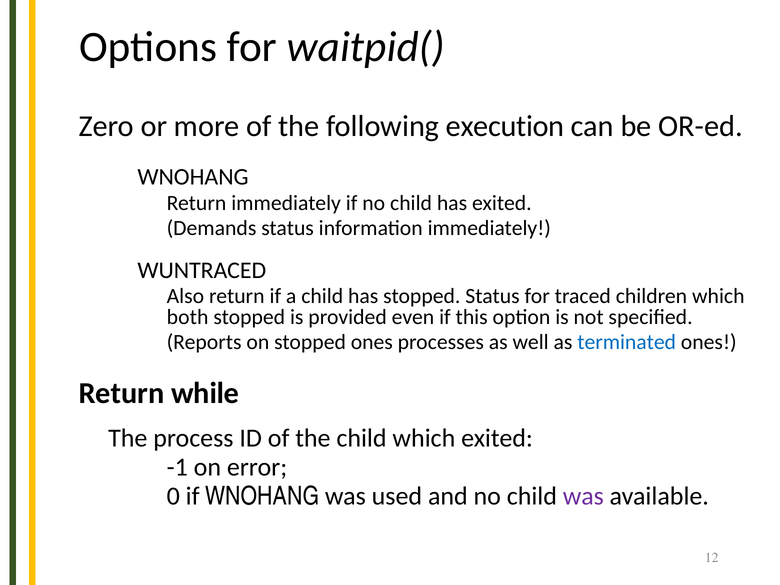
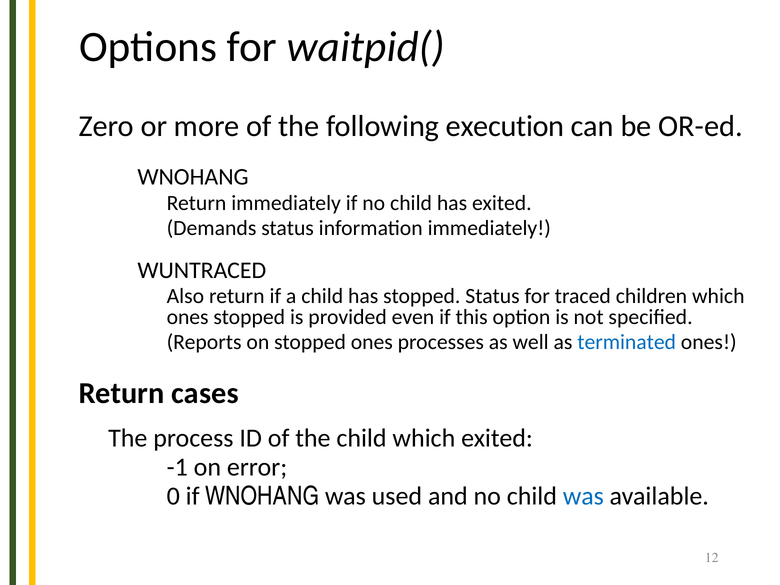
both at (188, 317): both -> ones
while: while -> cases
was at (583, 496) colour: purple -> blue
